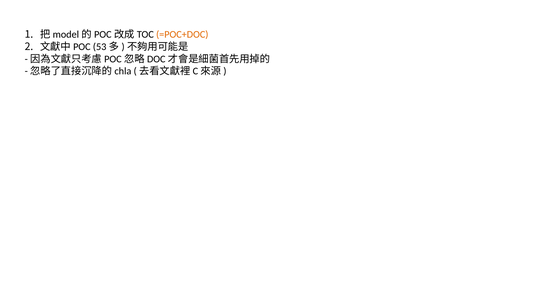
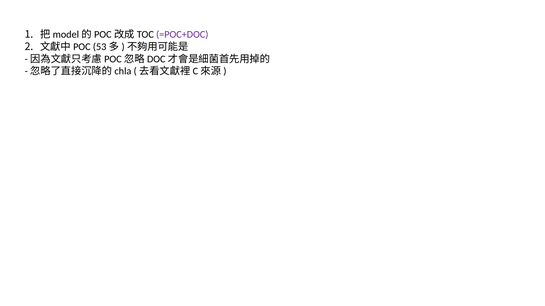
=POC+DOC colour: orange -> purple
